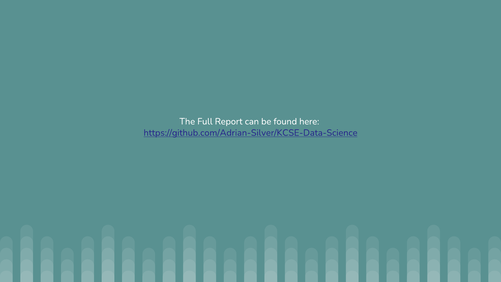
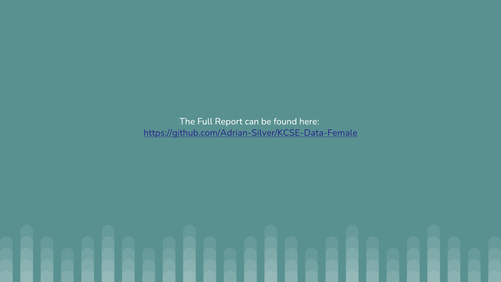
https://github.com/Adrian-Silver/KCSE-Data-Science: https://github.com/Adrian-Silver/KCSE-Data-Science -> https://github.com/Adrian-Silver/KCSE-Data-Female
